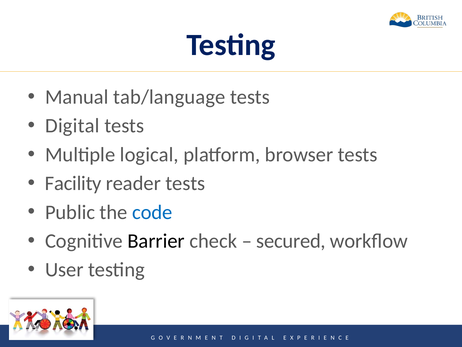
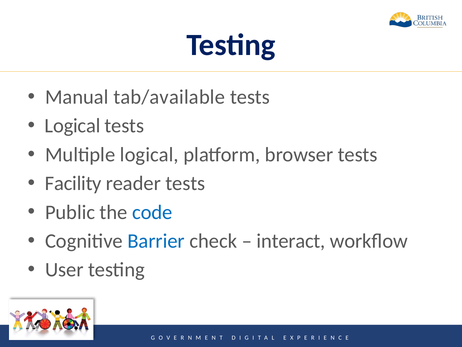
tab/language: tab/language -> tab/available
Digital at (72, 126): Digital -> Logical
Barrier colour: black -> blue
secured: secured -> interact
